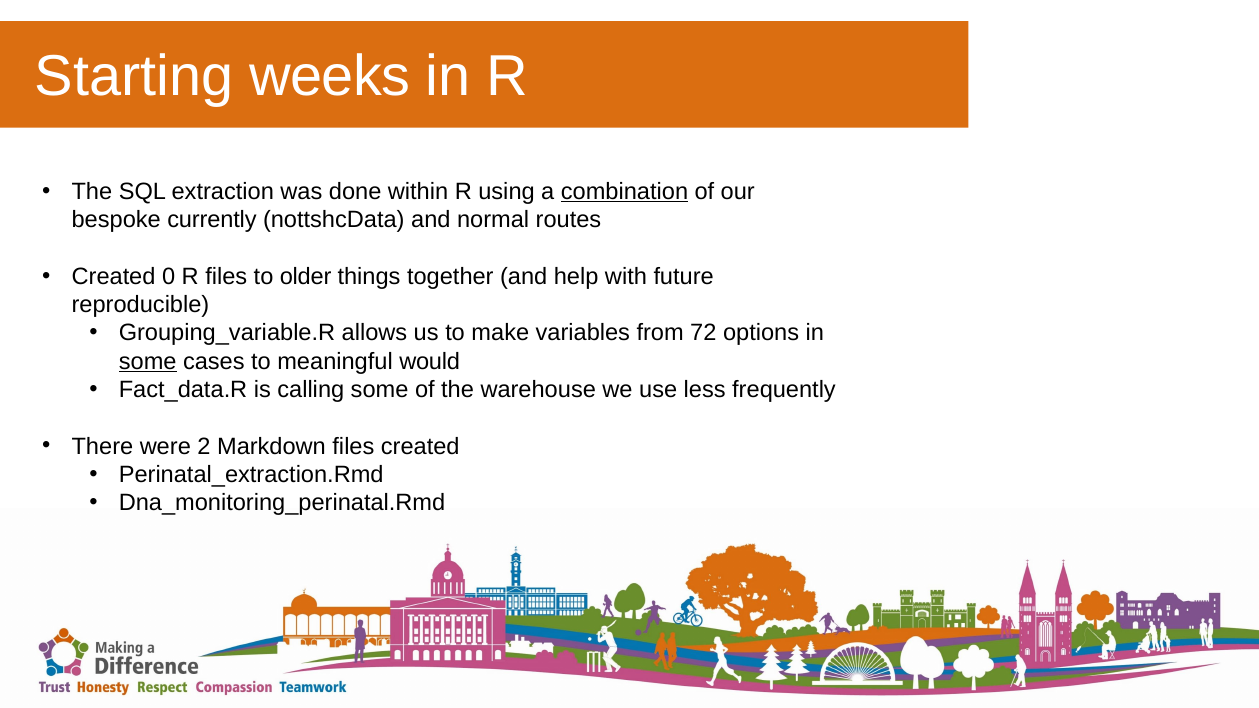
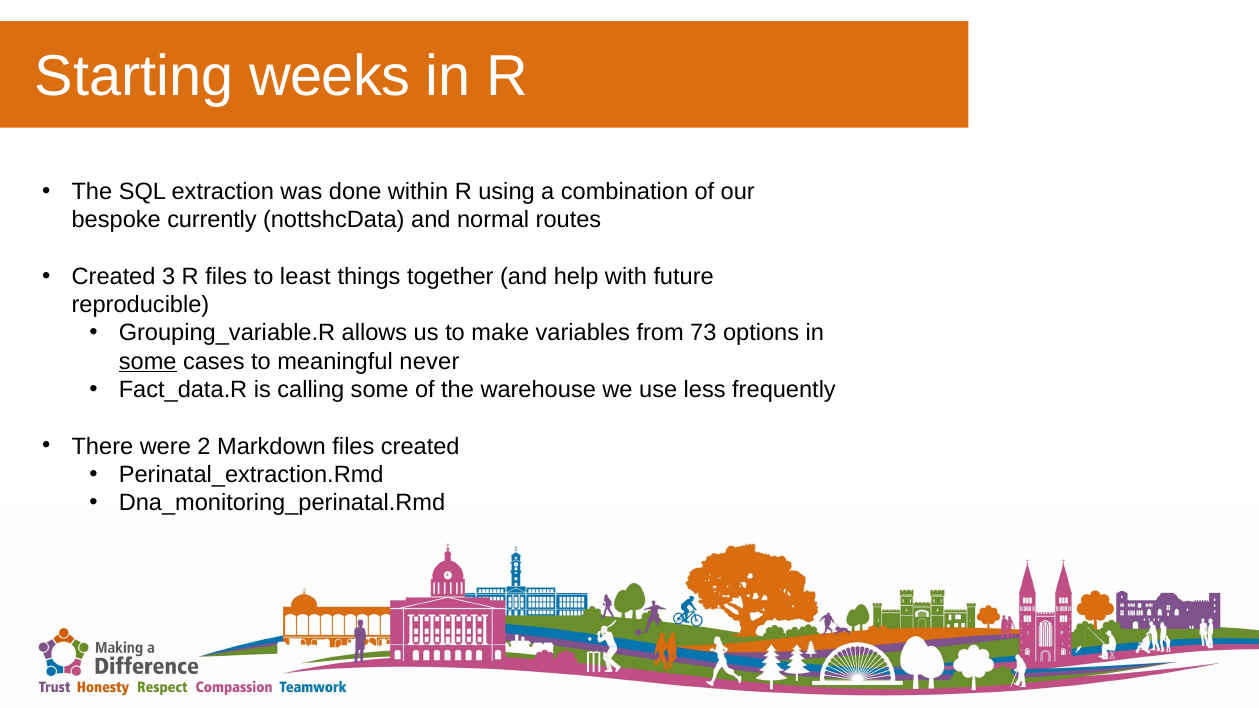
combination underline: present -> none
0: 0 -> 3
older: older -> least
72: 72 -> 73
would: would -> never
